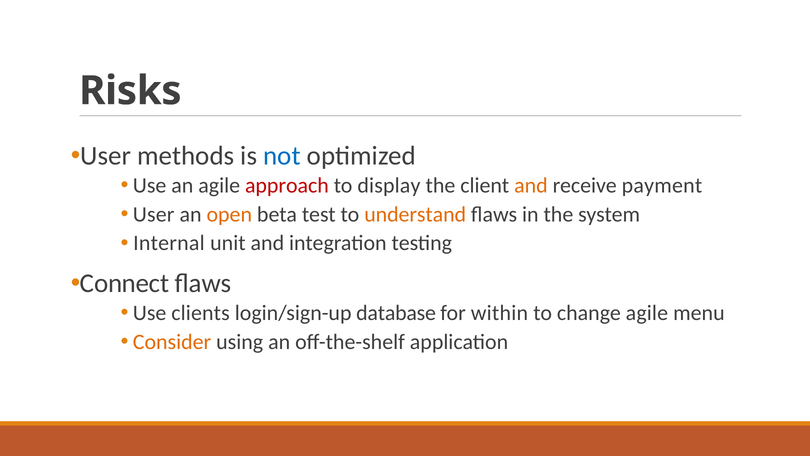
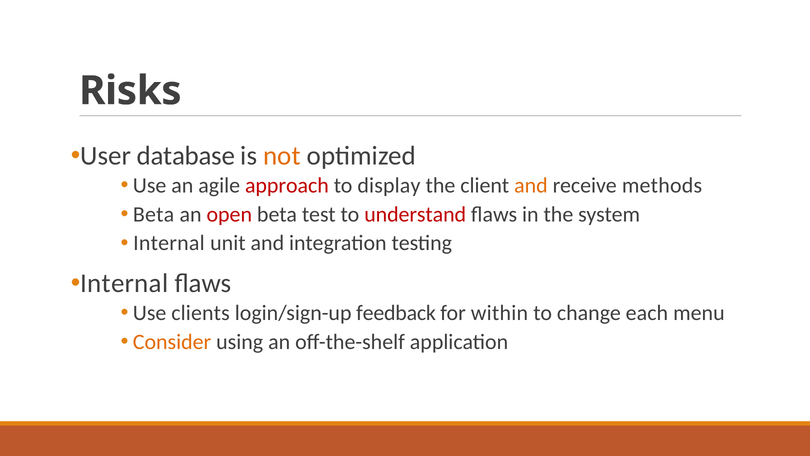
methods: methods -> database
not colour: blue -> orange
payment: payment -> methods
User at (154, 214): User -> Beta
open colour: orange -> red
understand colour: orange -> red
Connect at (125, 283): Connect -> Internal
database: database -> feedback
change agile: agile -> each
